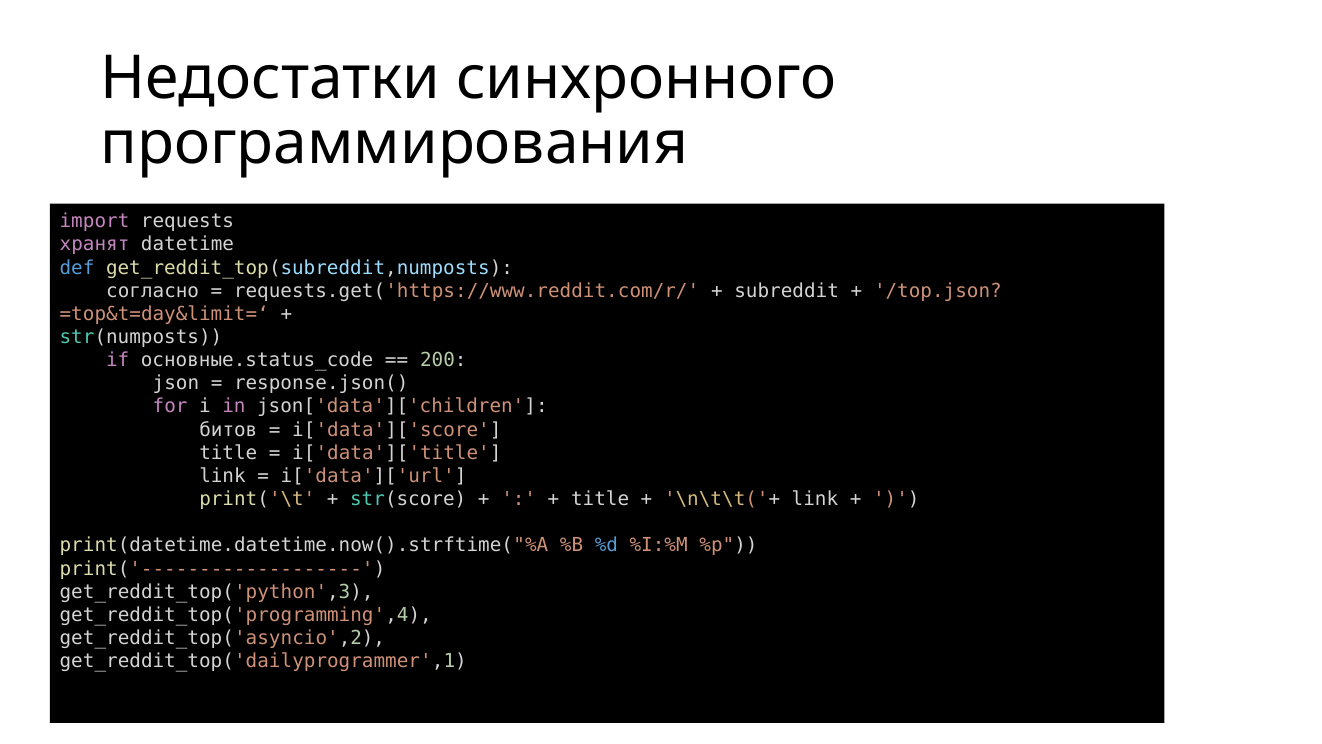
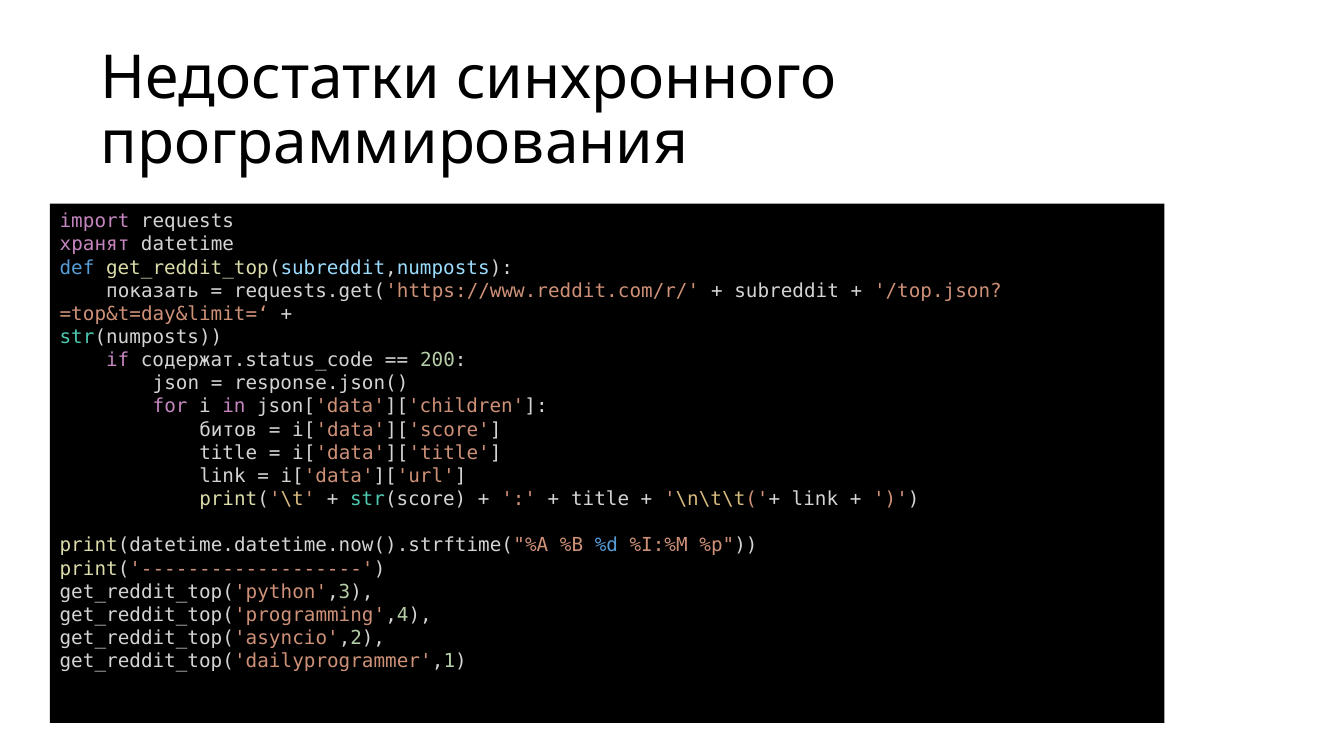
согласно: согласно -> показать
основные.status_code: основные.status_code -> содержат.status_code
